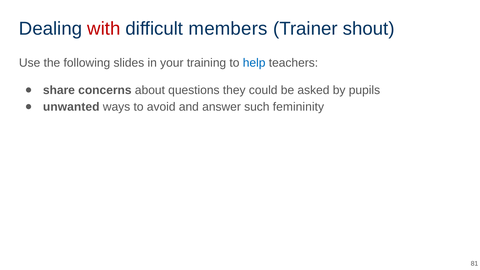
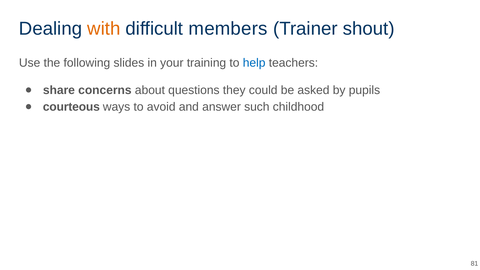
with colour: red -> orange
unwanted: unwanted -> courteous
femininity: femininity -> childhood
